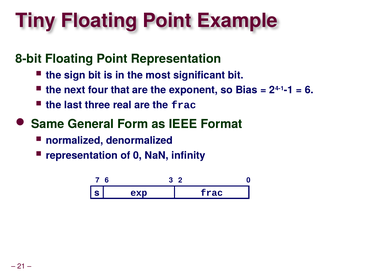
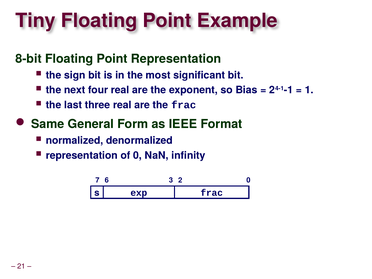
four that: that -> real
6 at (309, 90): 6 -> 1
